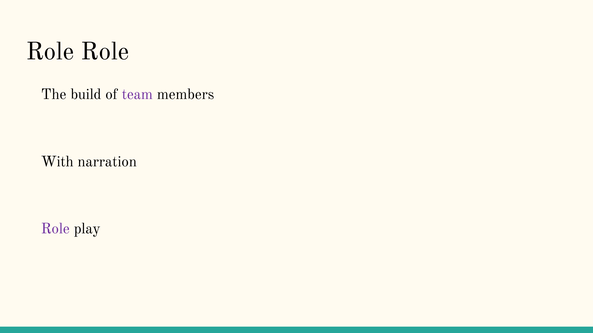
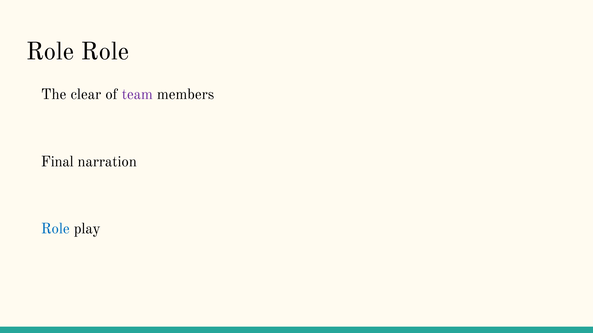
build: build -> clear
With: With -> Final
Role at (55, 229) colour: purple -> blue
